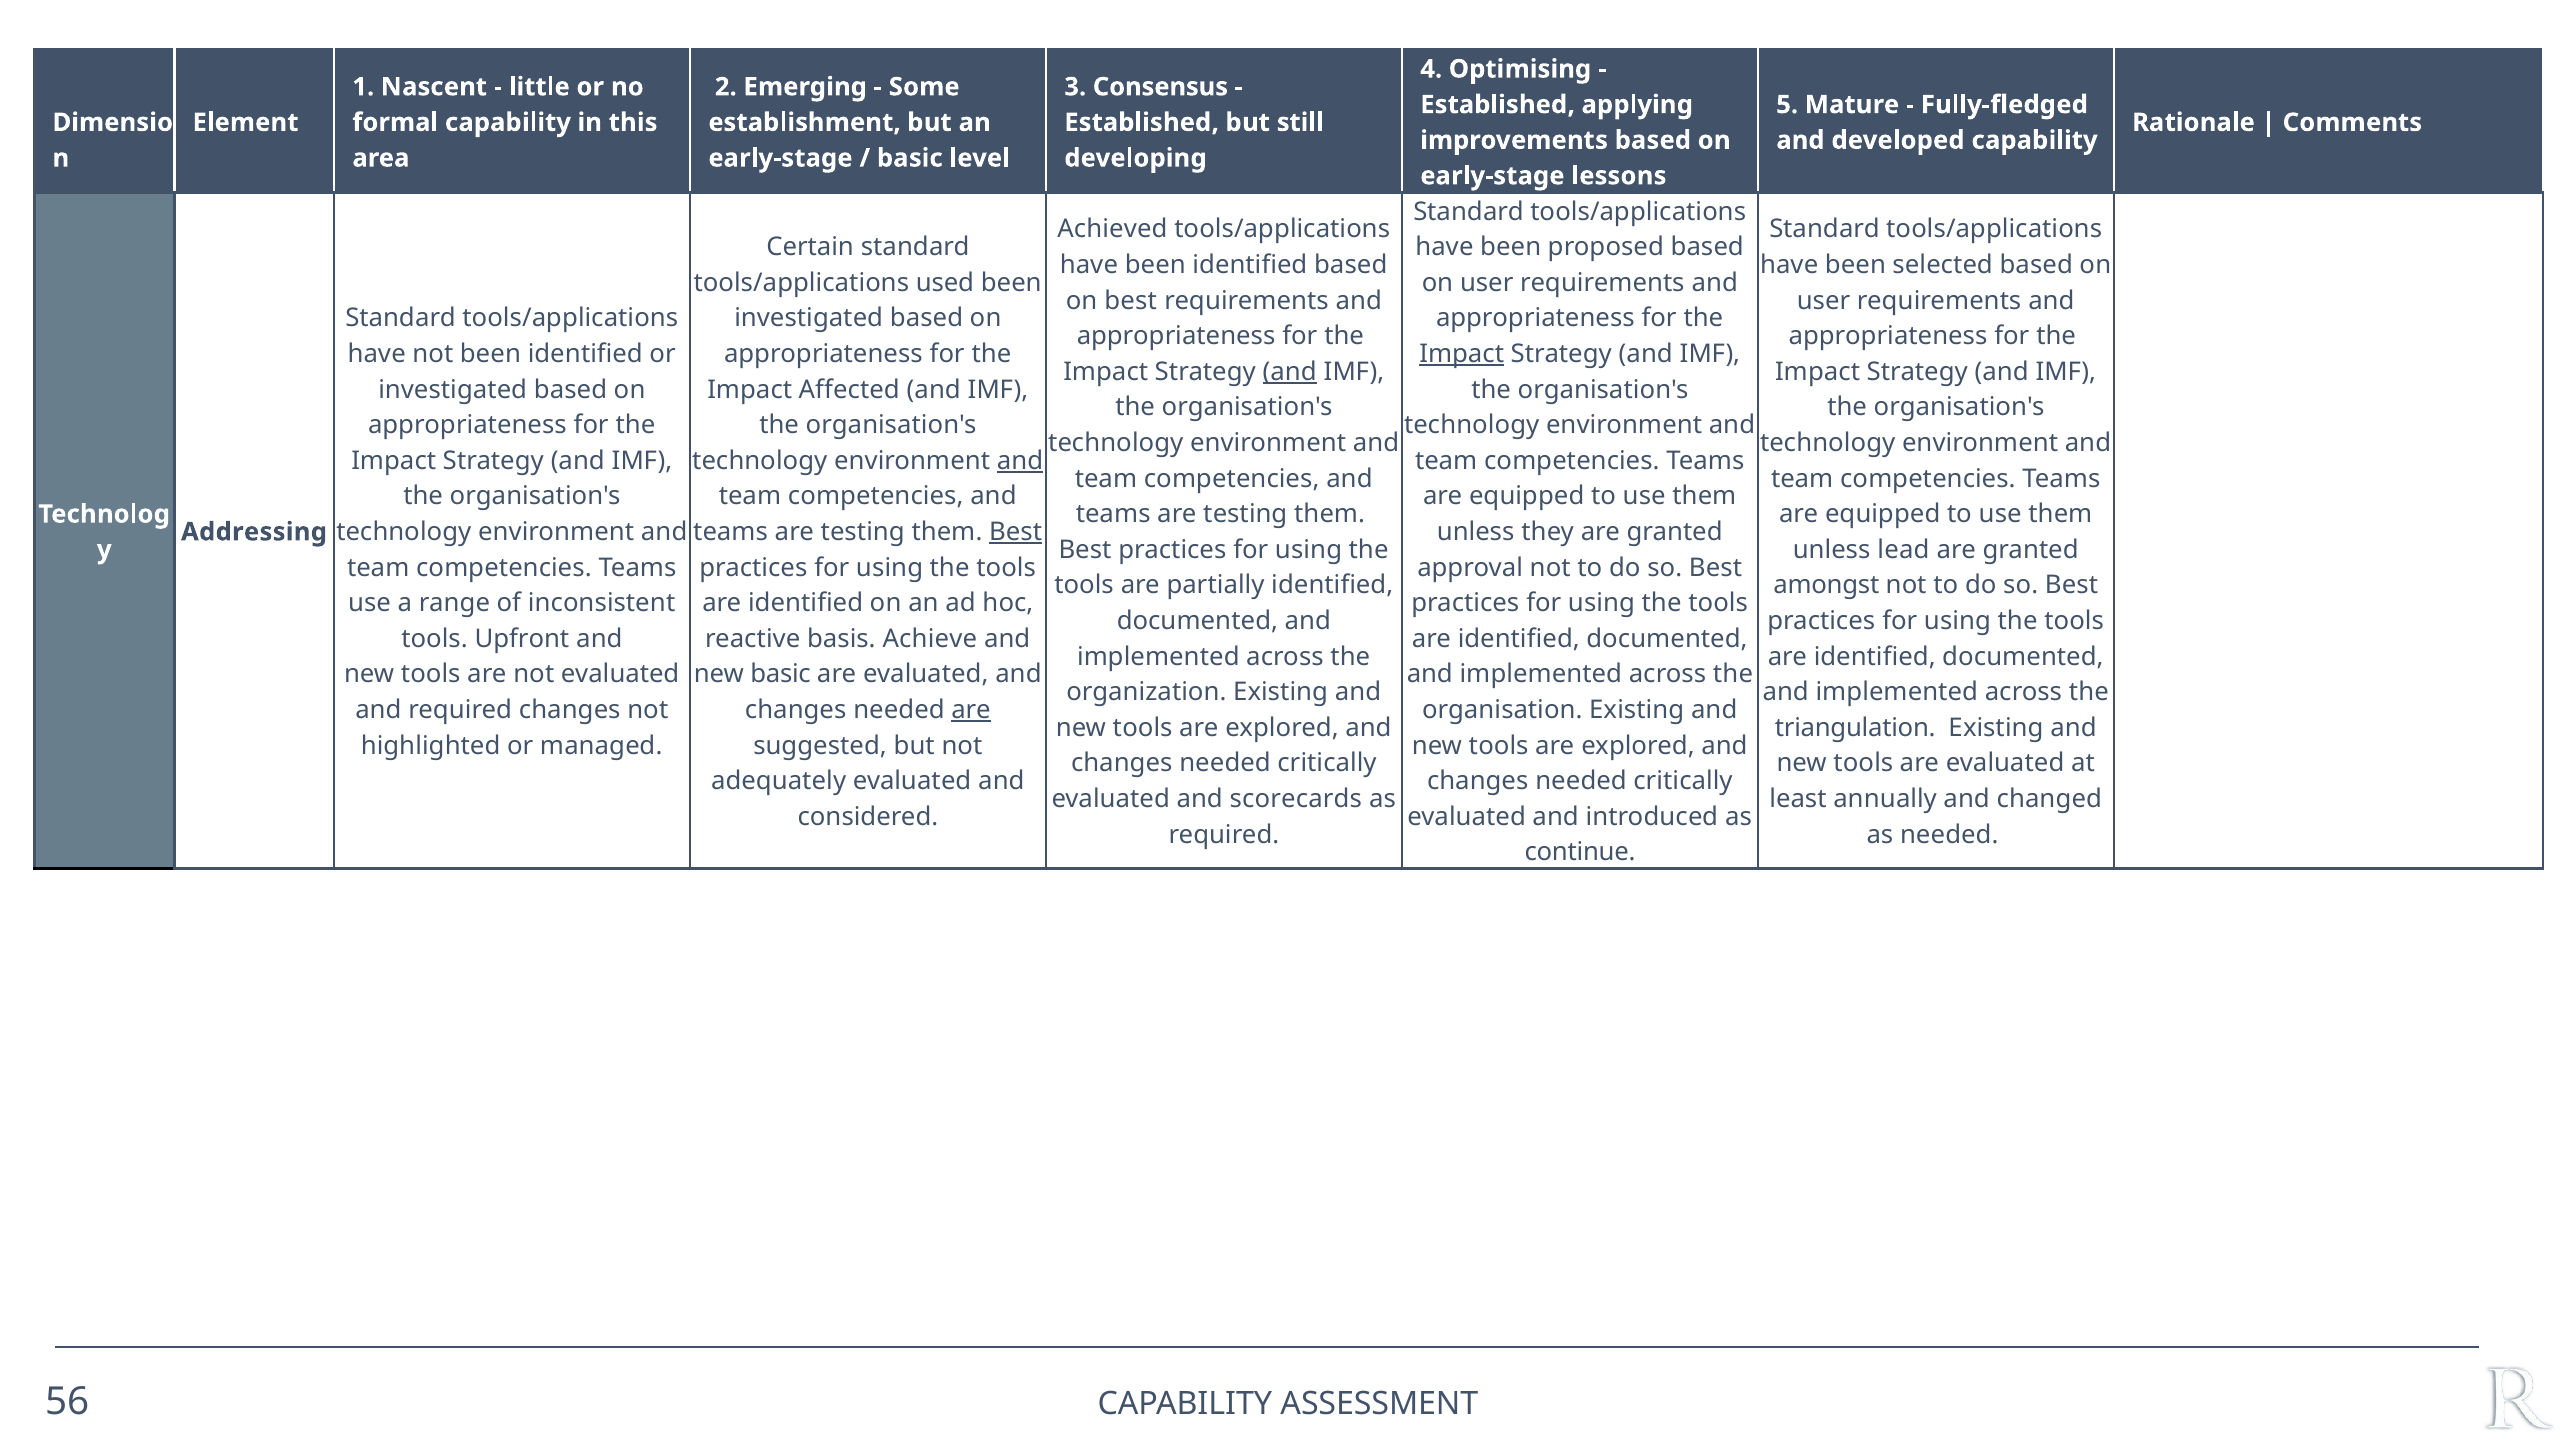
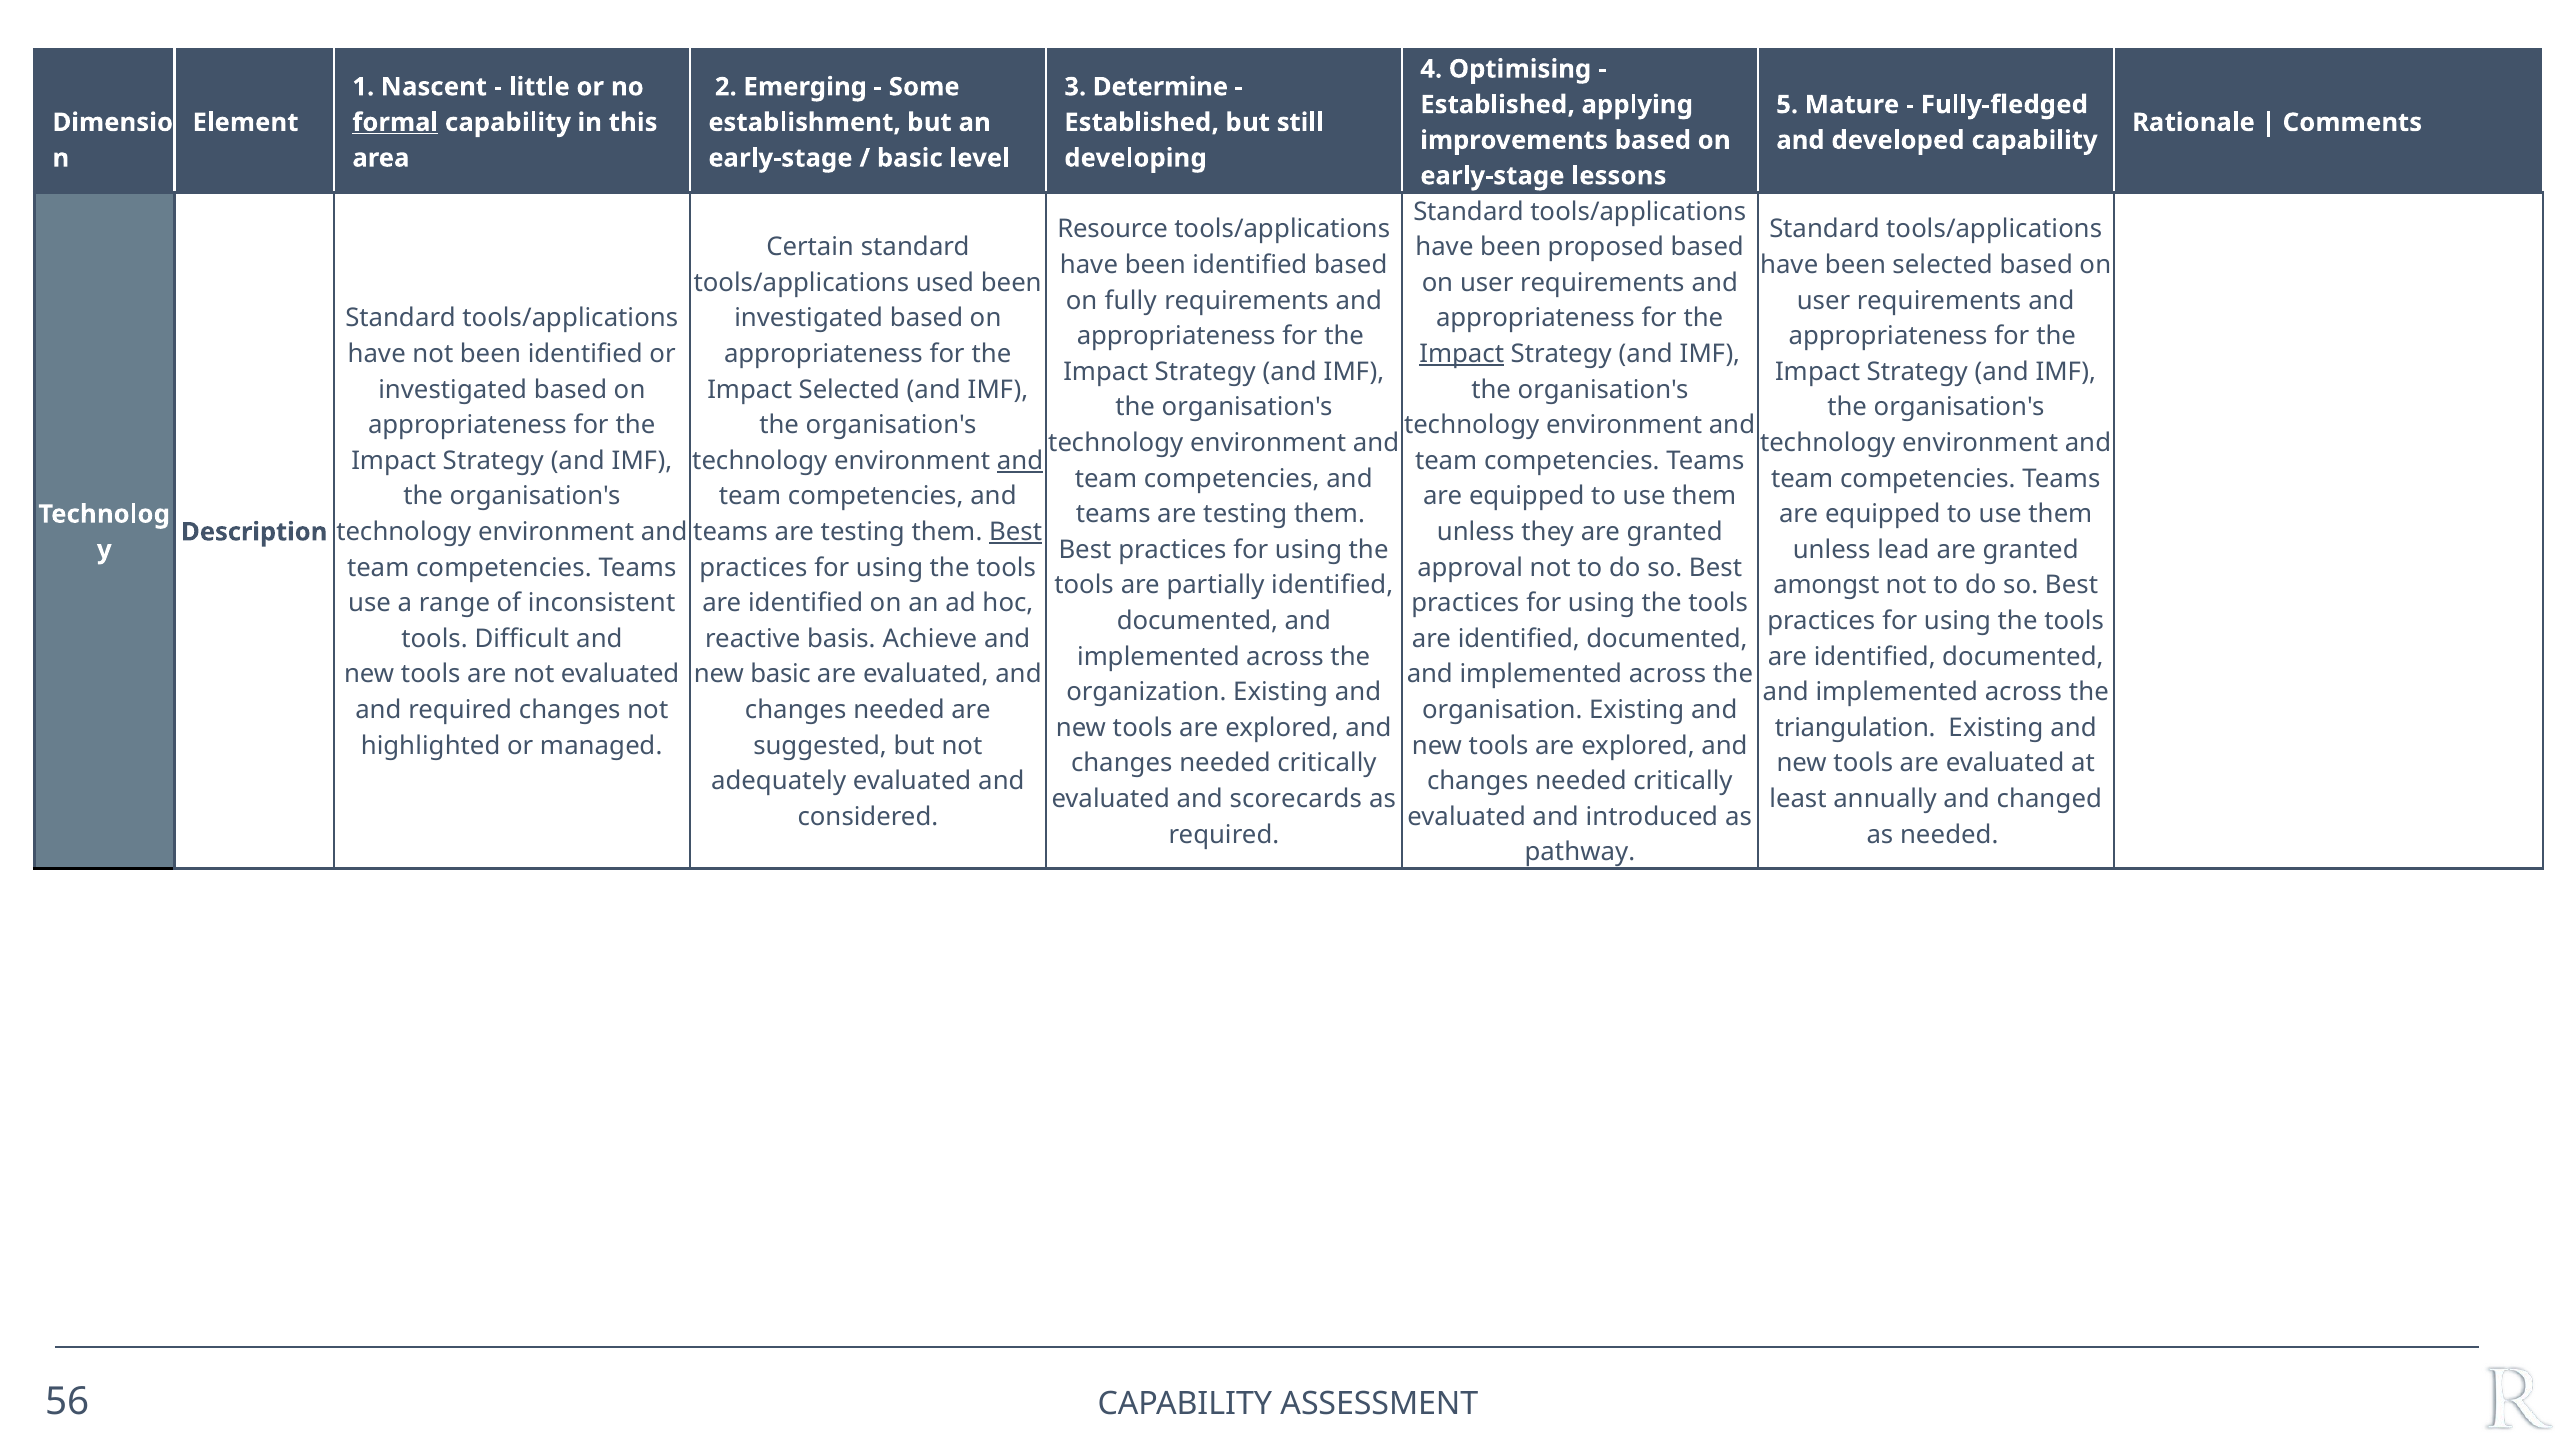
Consensus: Consensus -> Determine
formal underline: none -> present
Achieved: Achieved -> Resource
on best: best -> fully
and at (1290, 372) underline: present -> none
Impact Affected: Affected -> Selected
Addressing: Addressing -> Description
Upfront: Upfront -> Difficult
are at (971, 710) underline: present -> none
continue: continue -> pathway
